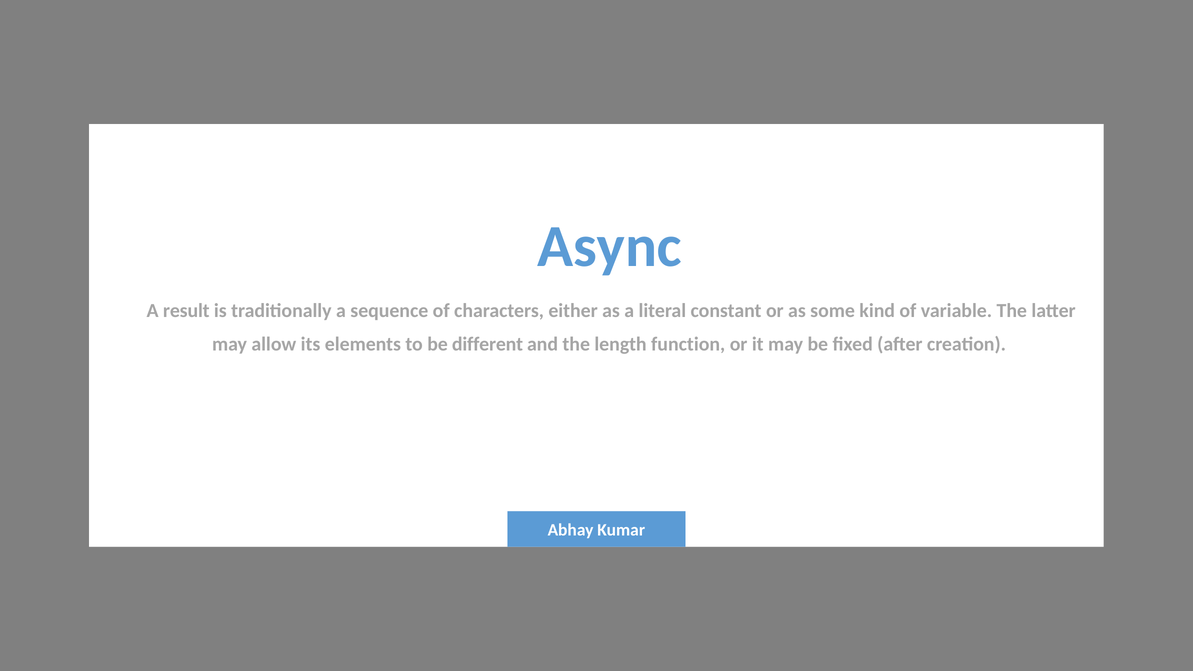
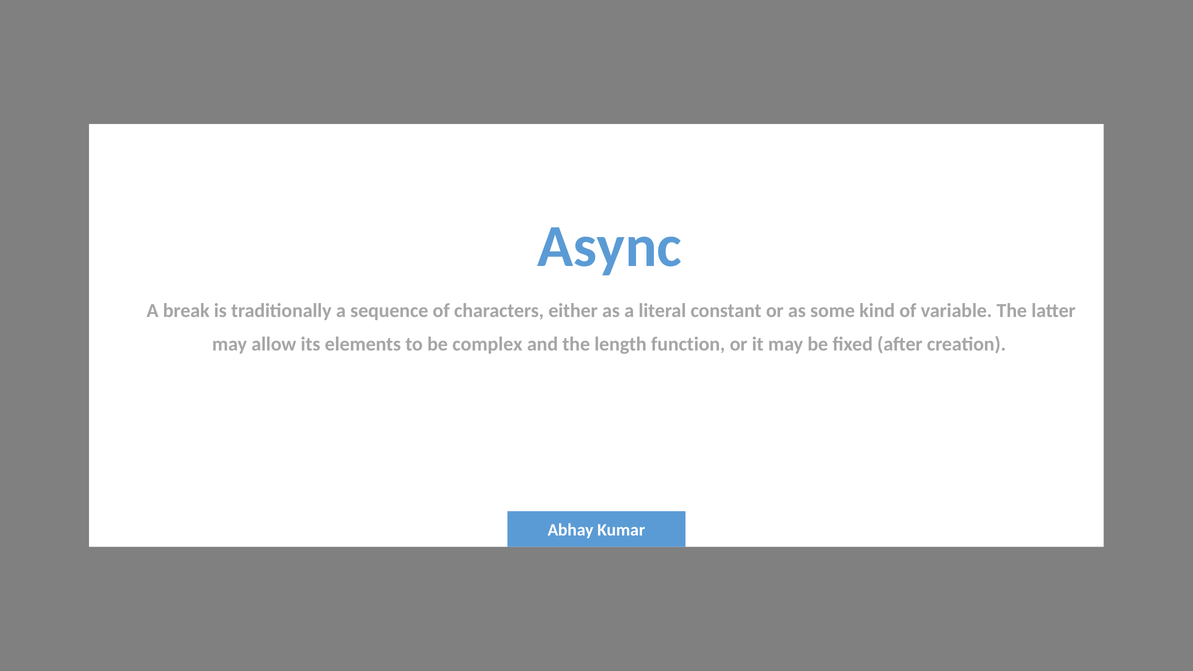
result: result -> break
different: different -> complex
